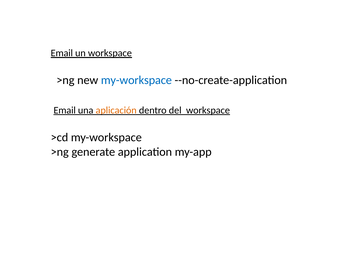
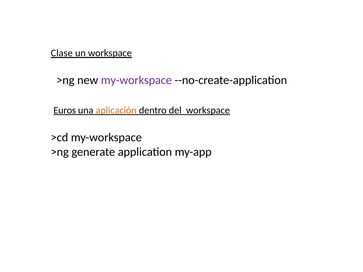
Email at (62, 53): Email -> Clase
my-workspace at (136, 80) colour: blue -> purple
Email at (65, 110): Email -> Euros
